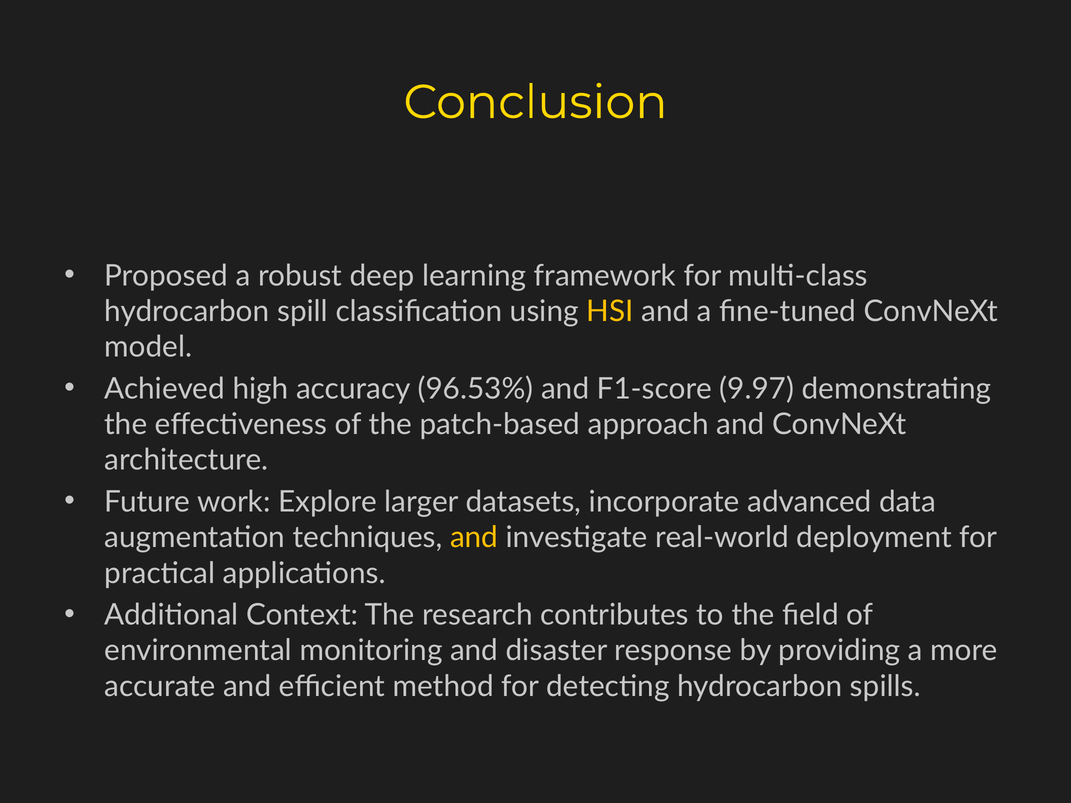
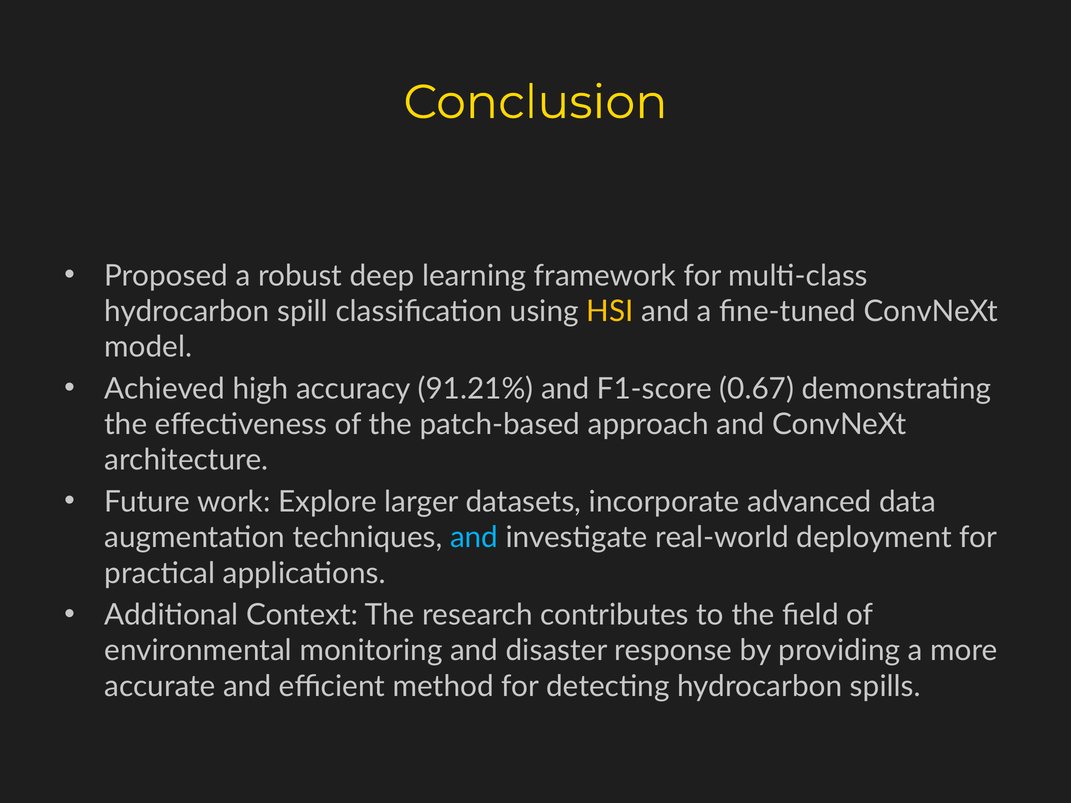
96.53%: 96.53% -> 91.21%
9.97: 9.97 -> 0.67
and at (474, 538) colour: yellow -> light blue
